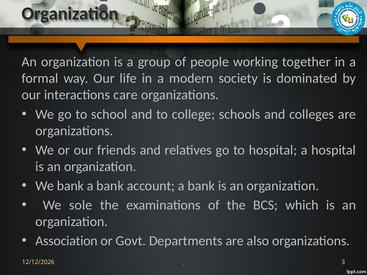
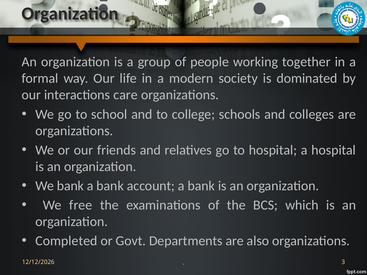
sole: sole -> free
Association: Association -> Completed
